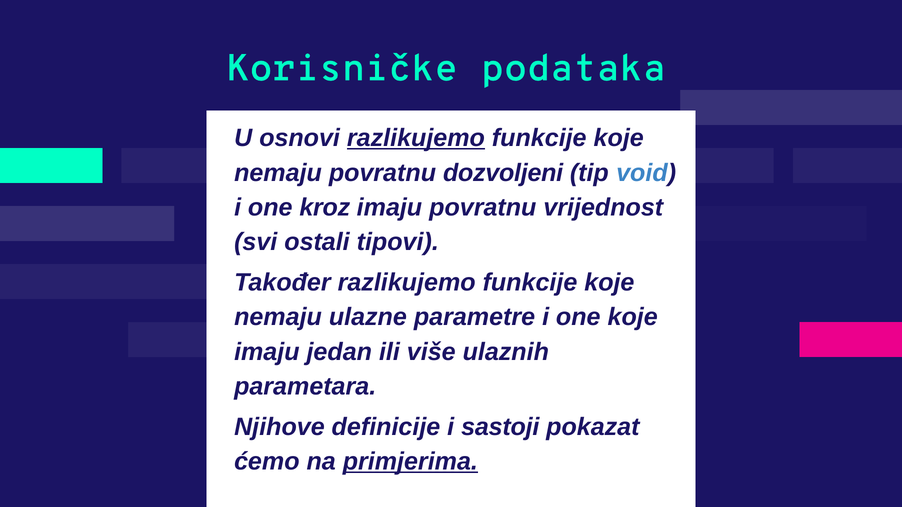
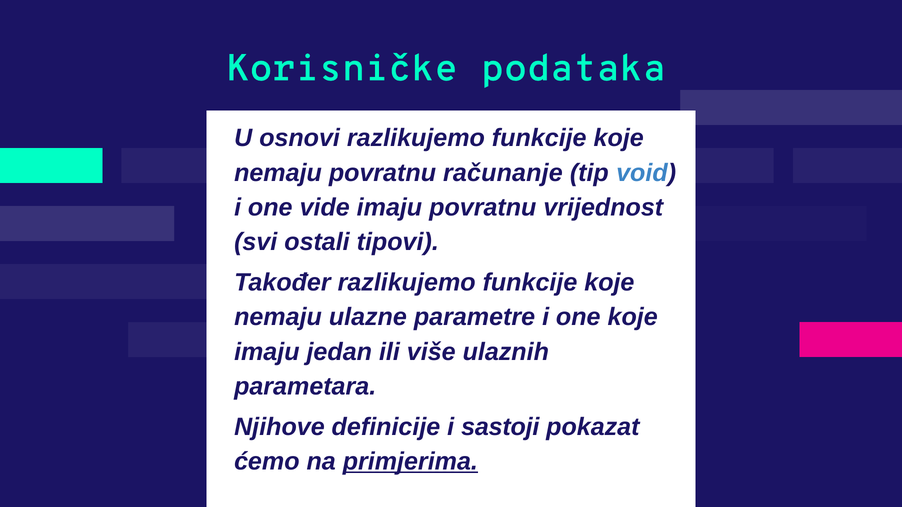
razlikujemo at (416, 138) underline: present -> none
dozvoljeni: dozvoljeni -> računanje
kroz: kroz -> vide
